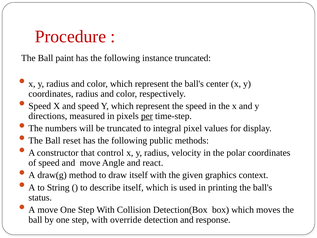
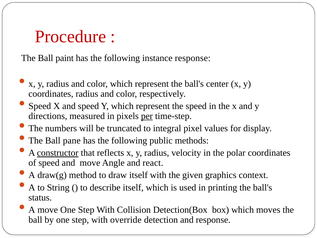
instance truncated: truncated -> response
reset: reset -> pane
constructor underline: none -> present
control: control -> reflects
